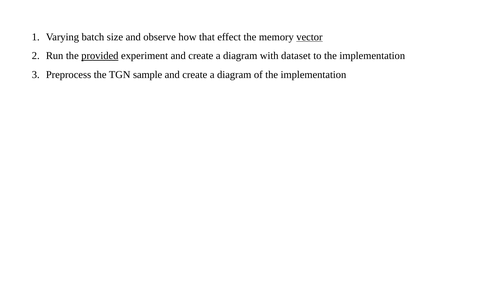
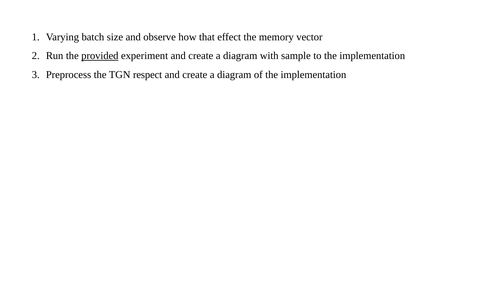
vector underline: present -> none
dataset: dataset -> sample
sample: sample -> respect
